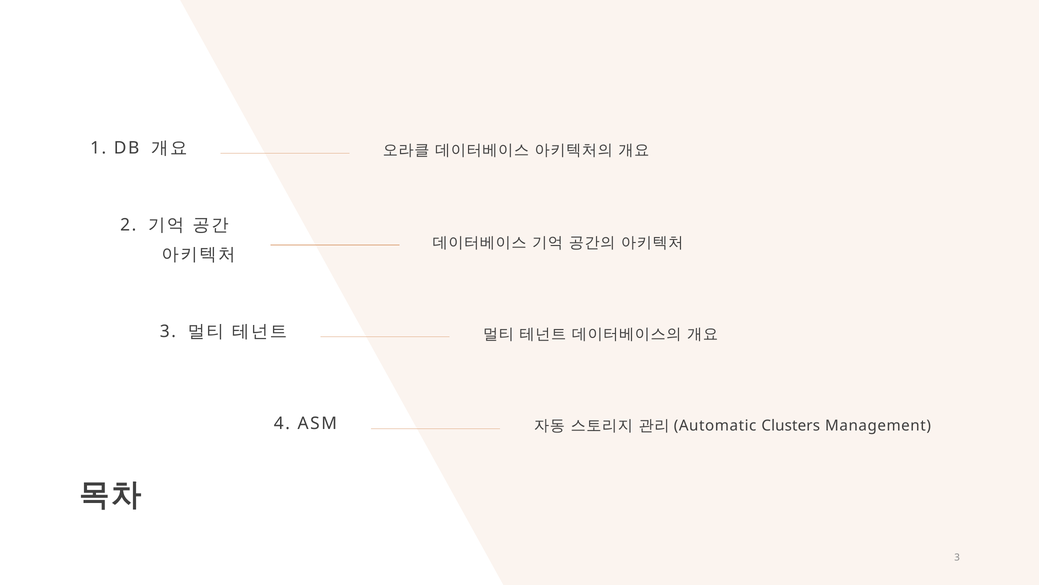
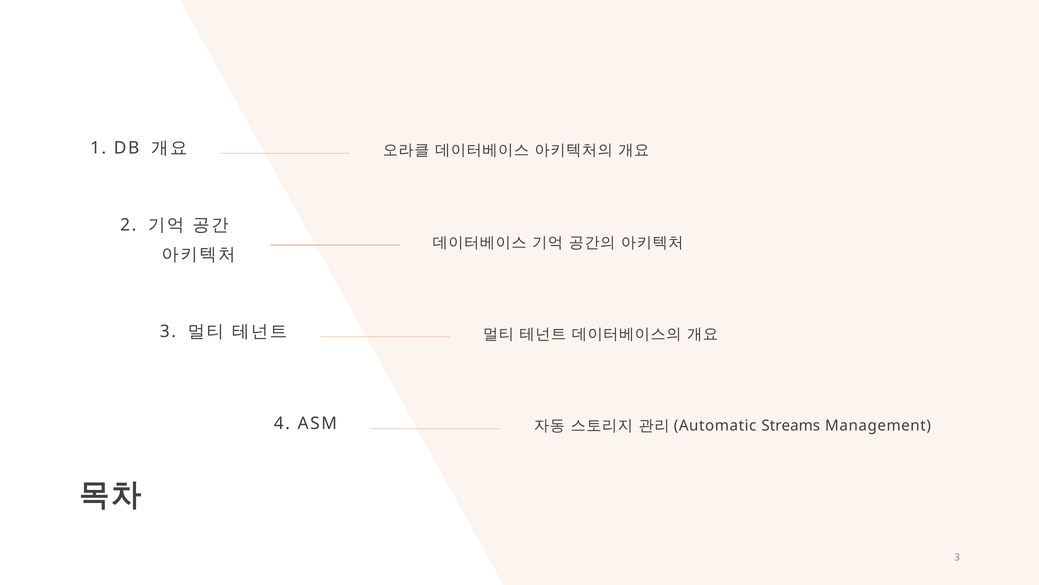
Clusters: Clusters -> Streams
